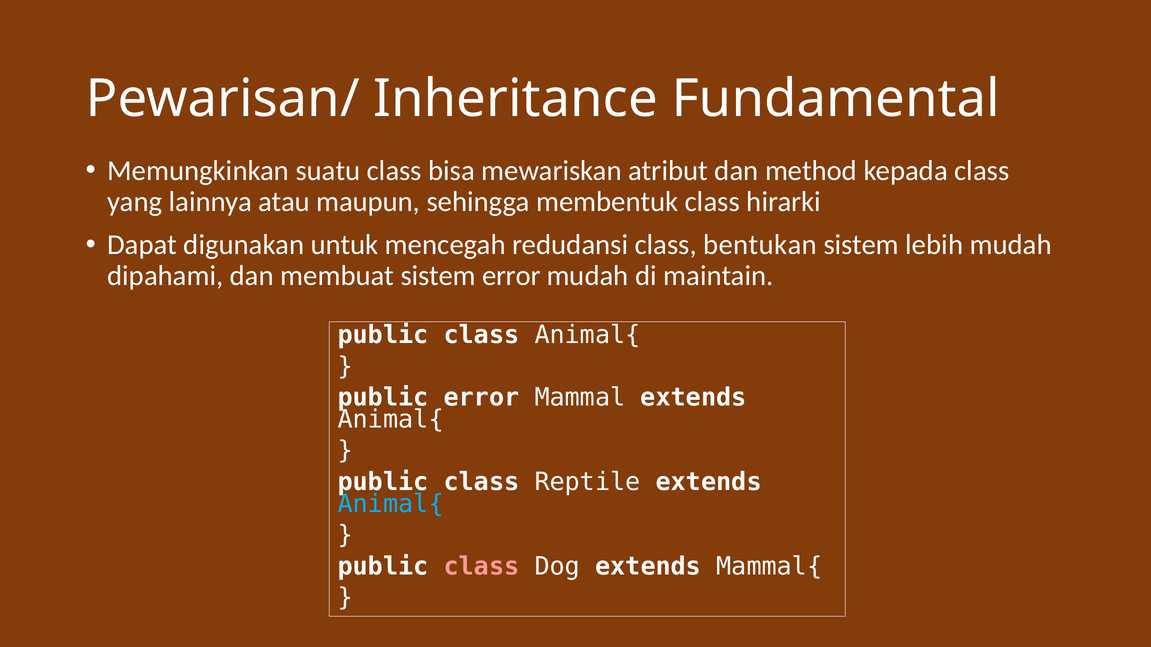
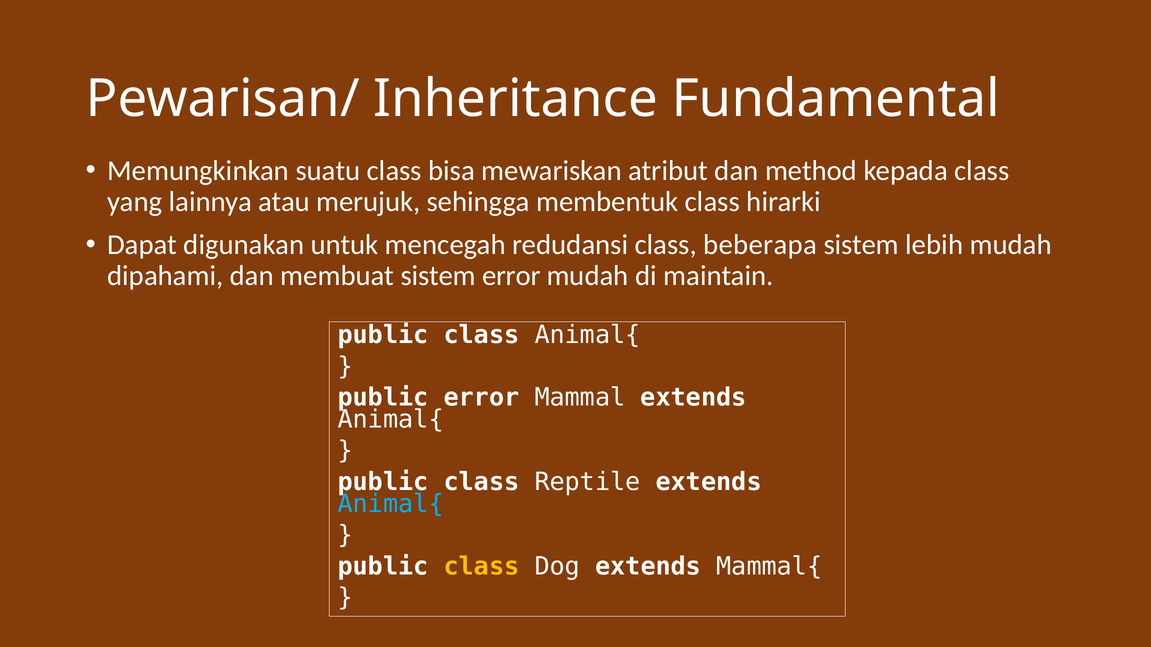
maupun: maupun -> merujuk
bentukan: bentukan -> beberapa
class at (482, 567) colour: pink -> yellow
